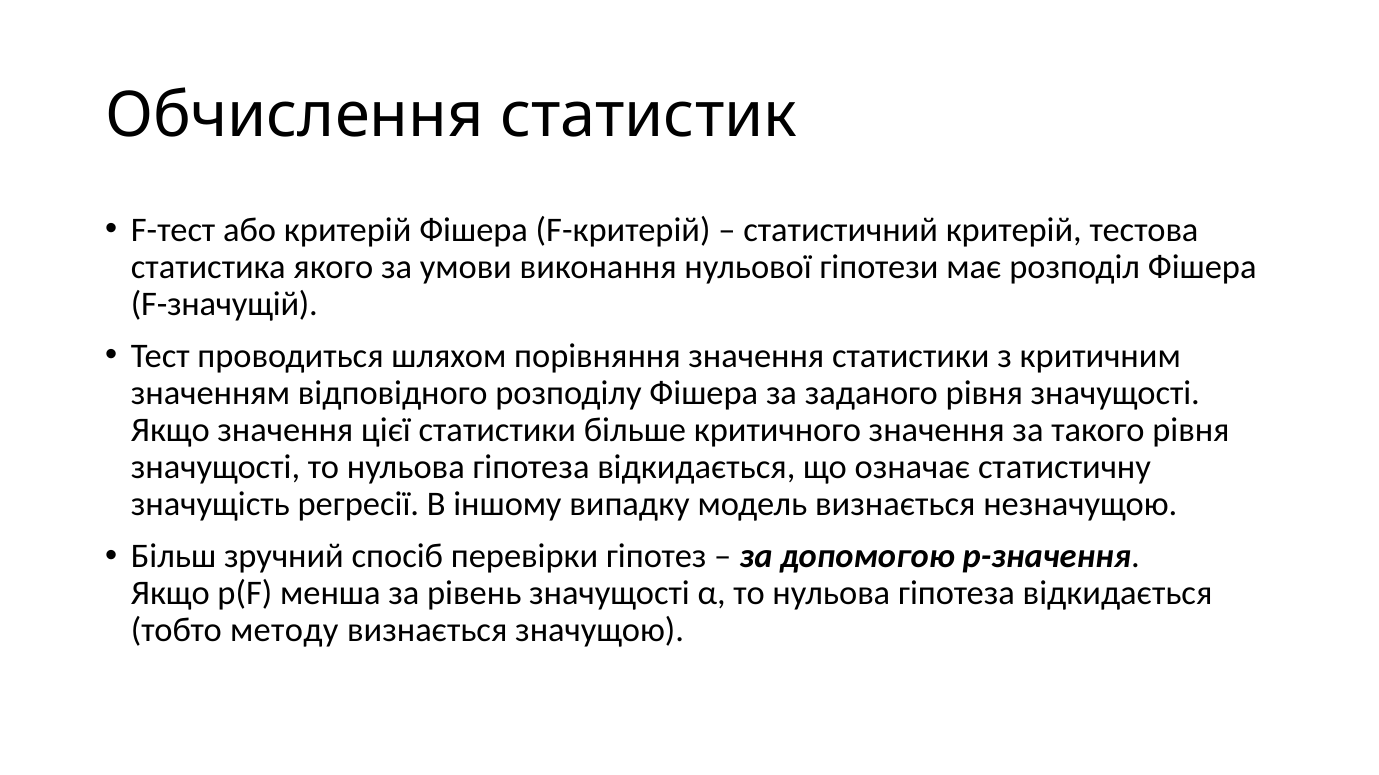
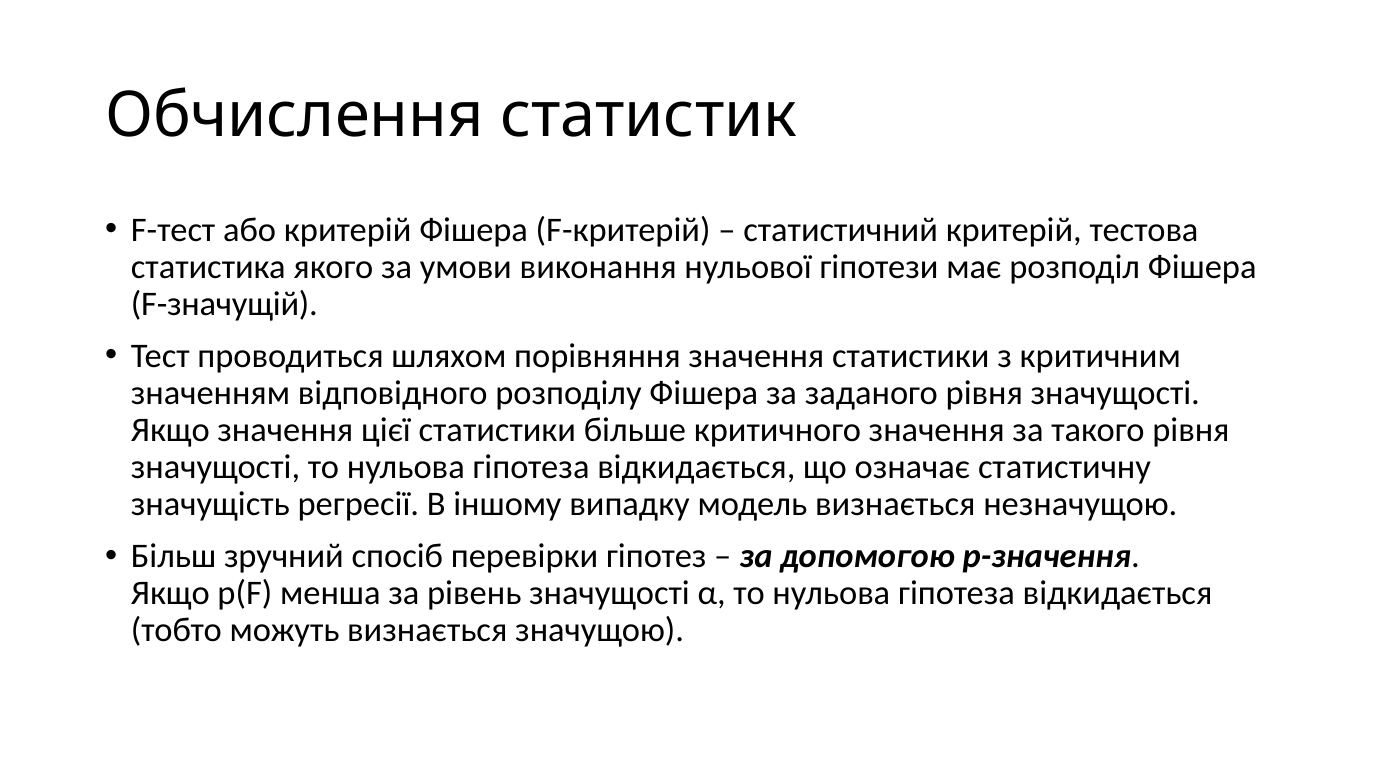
методу: методу -> можуть
